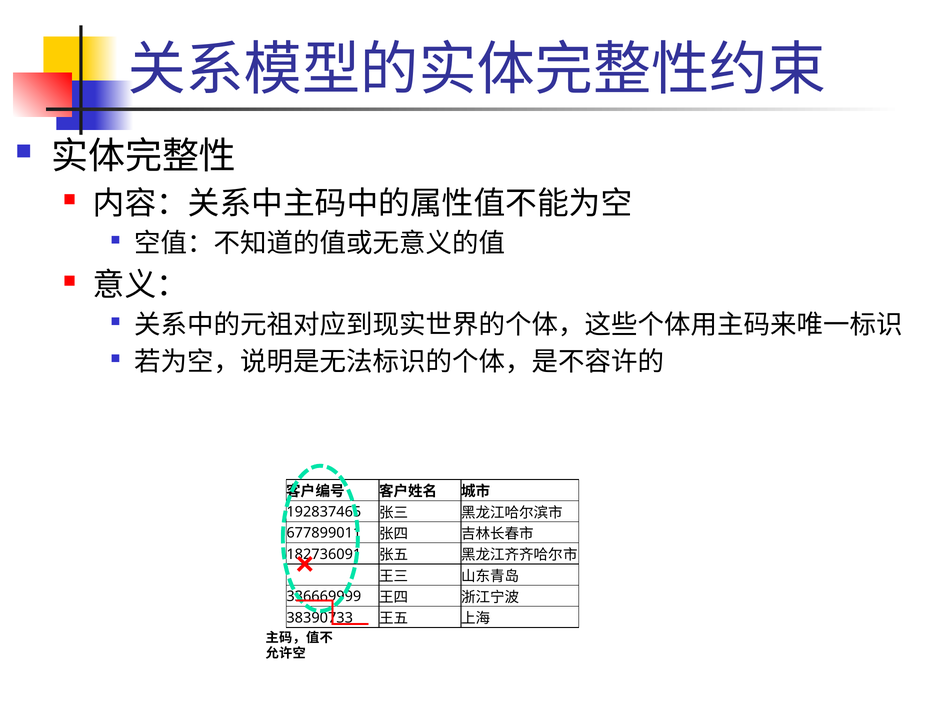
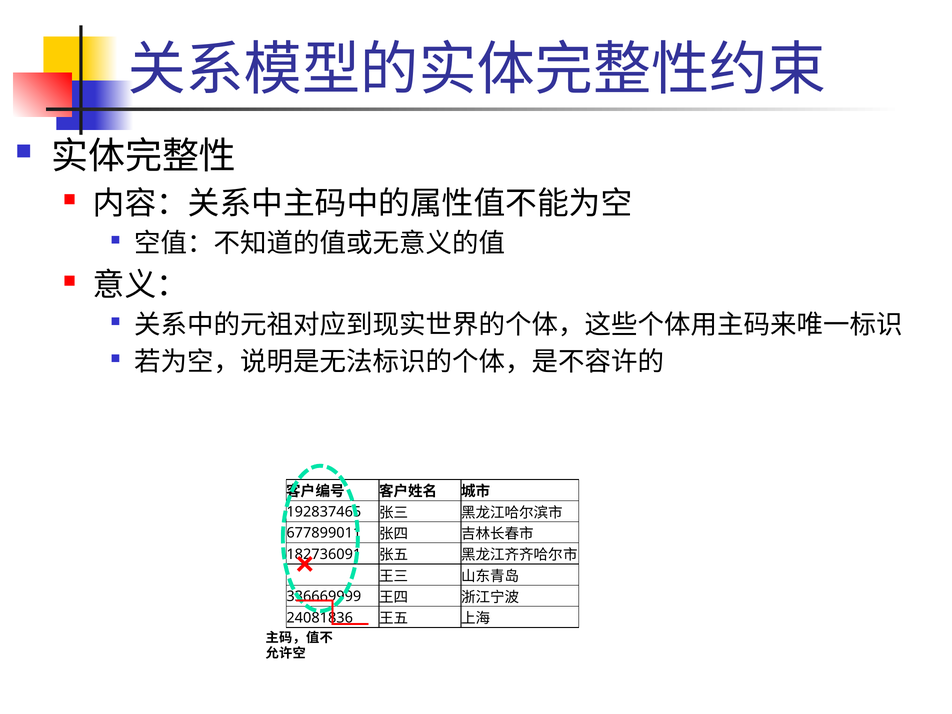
38390733: 38390733 -> 24081836
